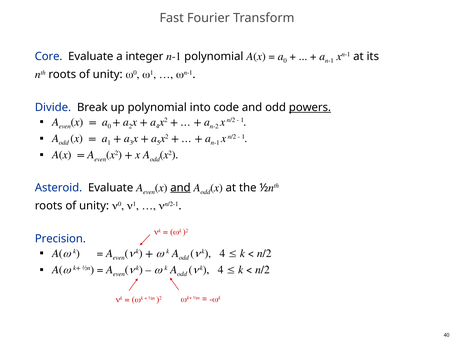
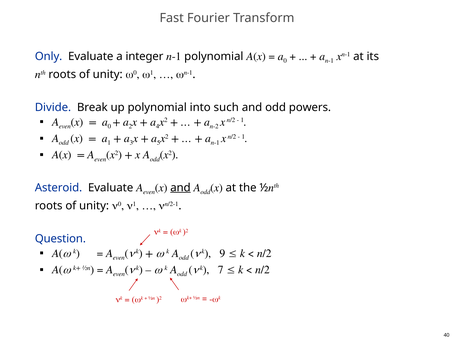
Core: Core -> Only
code: code -> such
powers underline: present -> none
Precision: Precision -> Question
4 at (222, 253): 4 -> 9
4 at (221, 269): 4 -> 7
